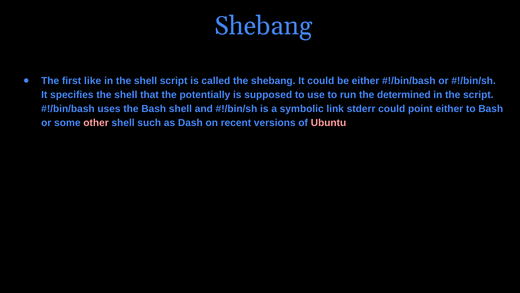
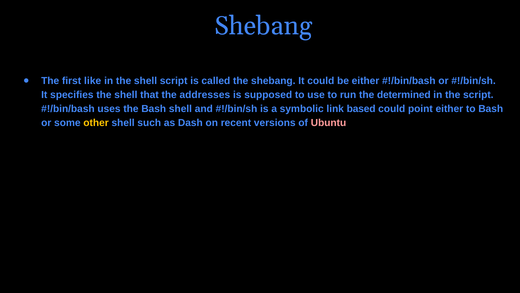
potentially: potentially -> addresses
stderr: stderr -> based
other colour: pink -> yellow
